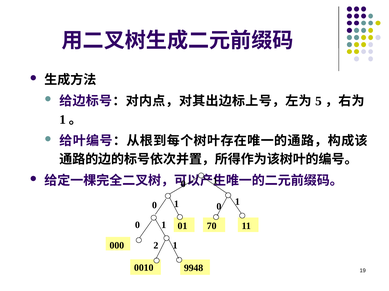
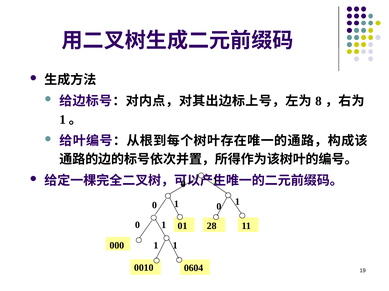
5: 5 -> 8
70: 70 -> 28
000 2: 2 -> 1
9948: 9948 -> 0604
